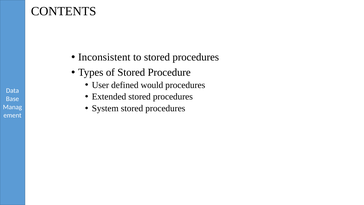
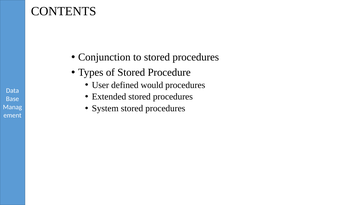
Inconsistent: Inconsistent -> Conjunction
